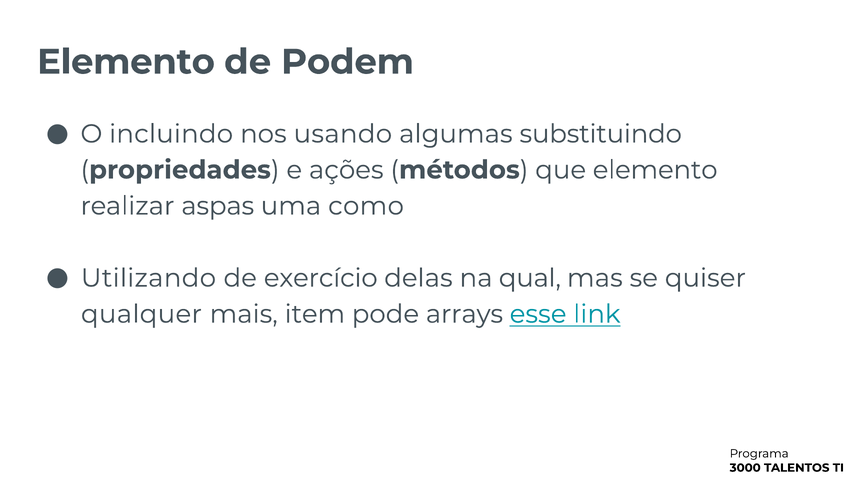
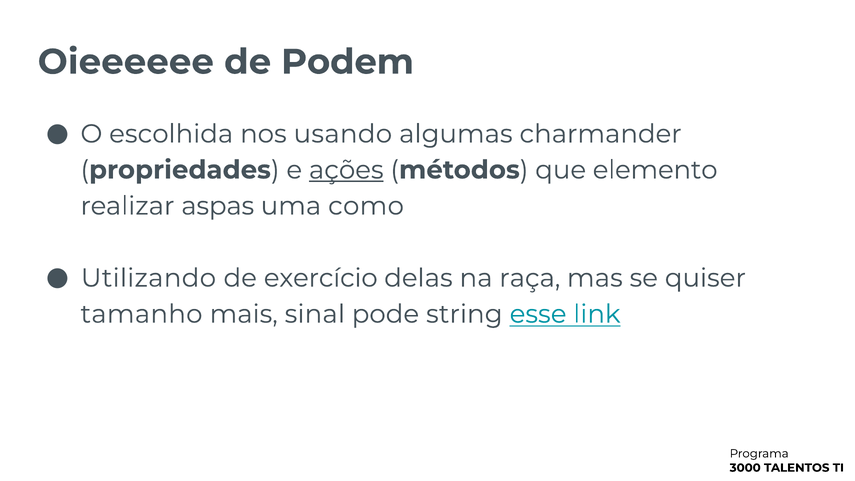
Elemento at (126, 62): Elemento -> Oieeeeee
incluindo: incluindo -> escolhida
substituindo: substituindo -> charmander
ações underline: none -> present
qual: qual -> raça
qualquer: qualquer -> tamanho
item: item -> sinal
arrays: arrays -> string
